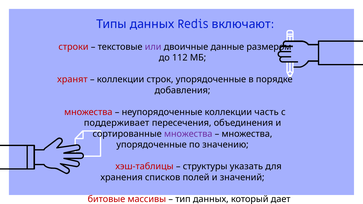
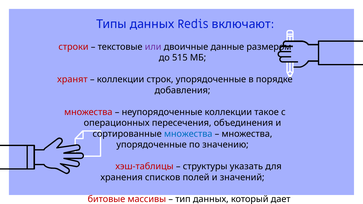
112: 112 -> 515
часть: часть -> такое
поддерживает: поддерживает -> операционных
множества at (188, 134) colour: purple -> blue
